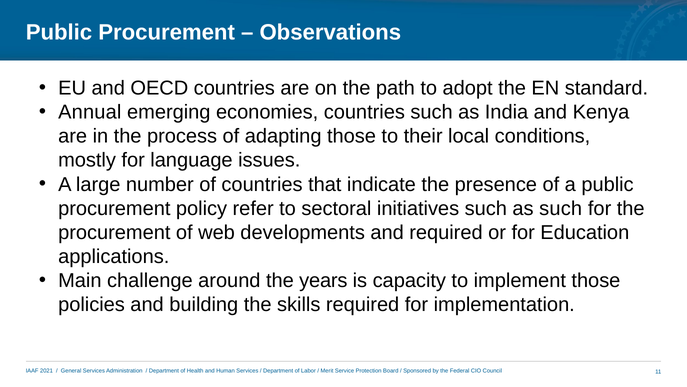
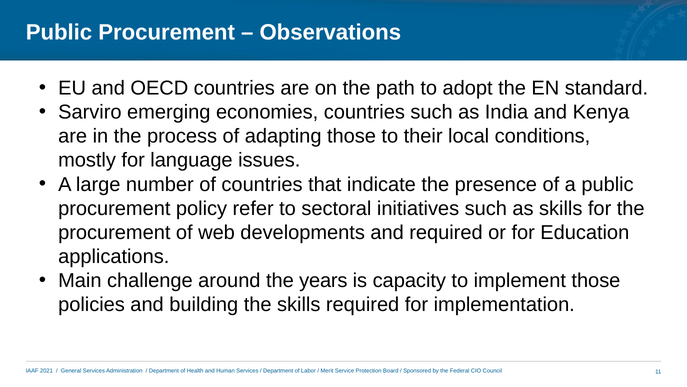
Annual: Annual -> Sarviro
as such: such -> skills
